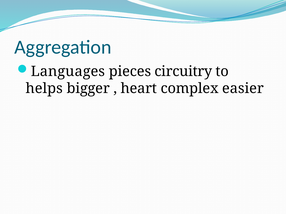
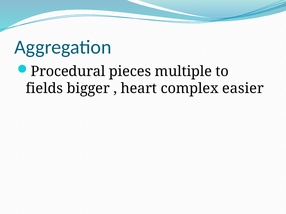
Languages: Languages -> Procedural
circuitry: circuitry -> multiple
helps: helps -> fields
